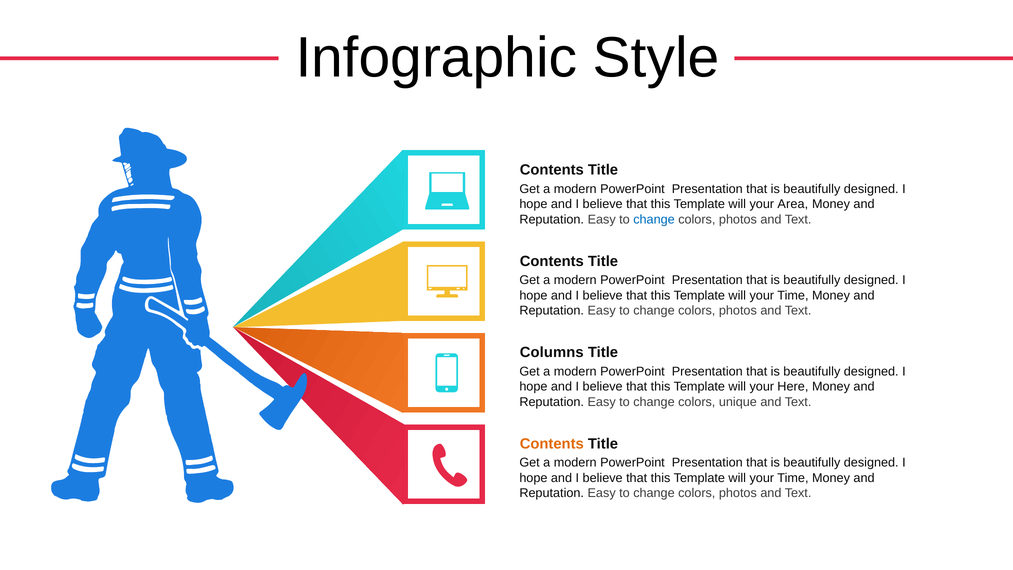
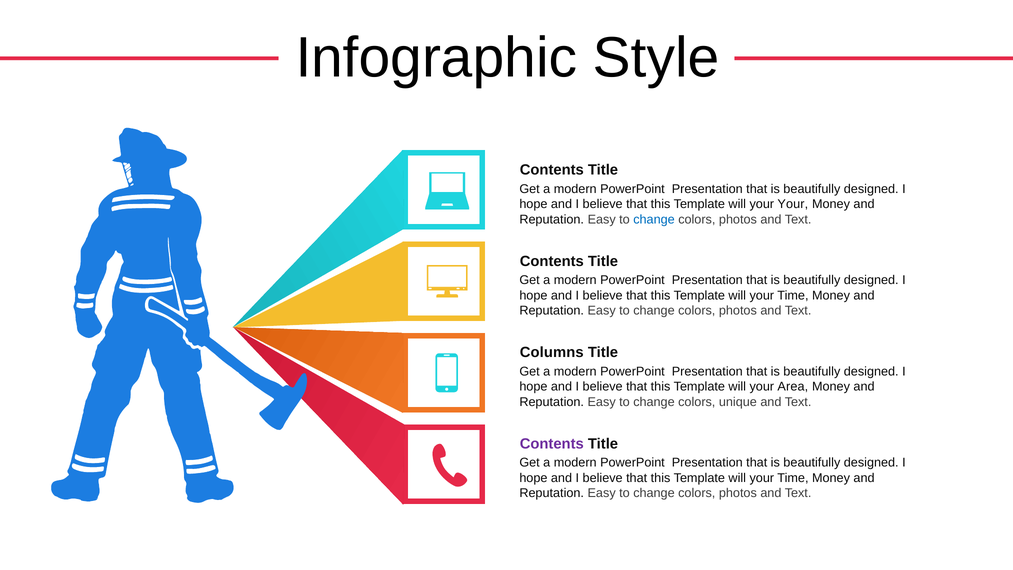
your Area: Area -> Your
Here: Here -> Area
Contents at (552, 444) colour: orange -> purple
